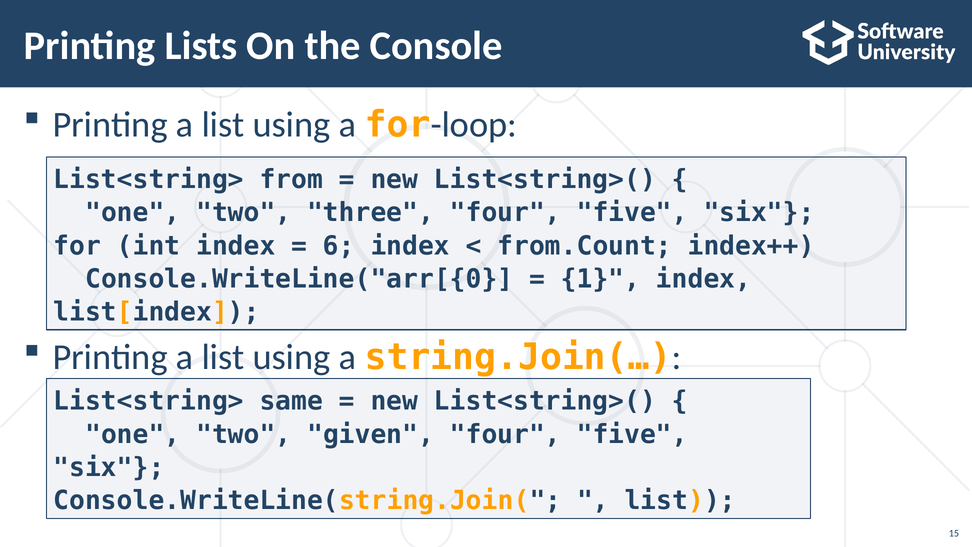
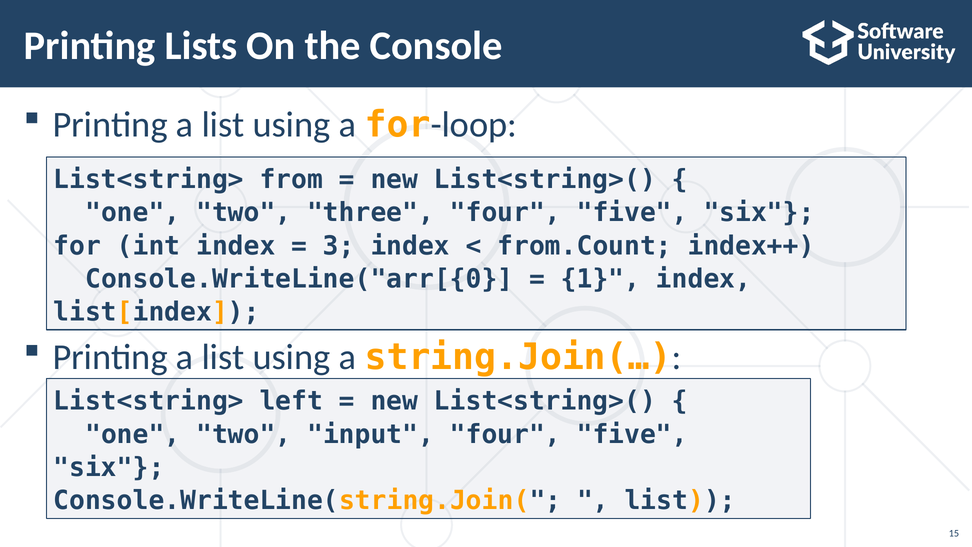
6: 6 -> 3
same: same -> left
given: given -> input
